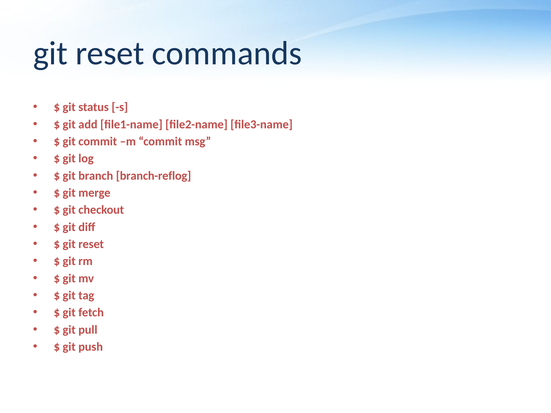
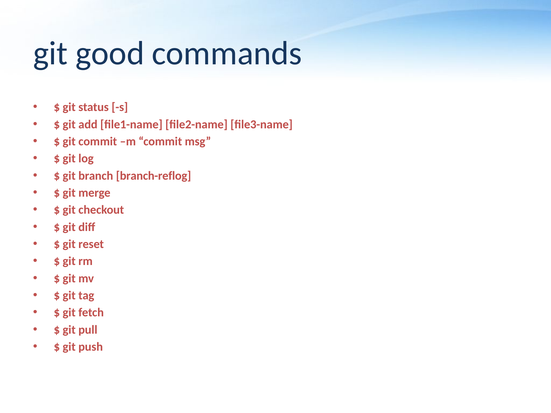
reset at (110, 53): reset -> good
